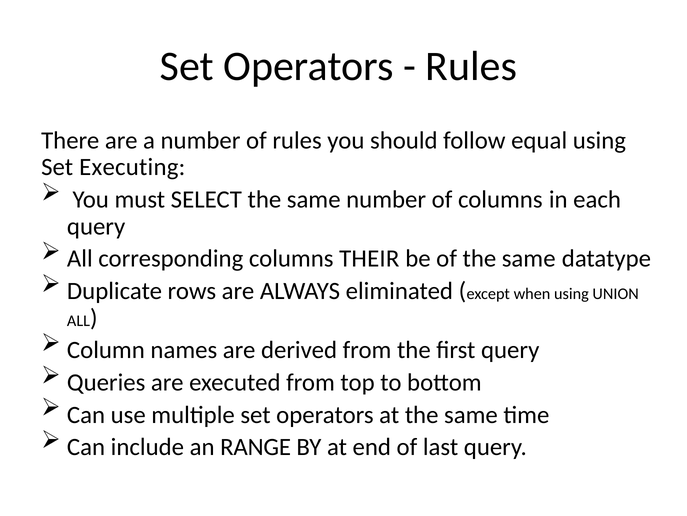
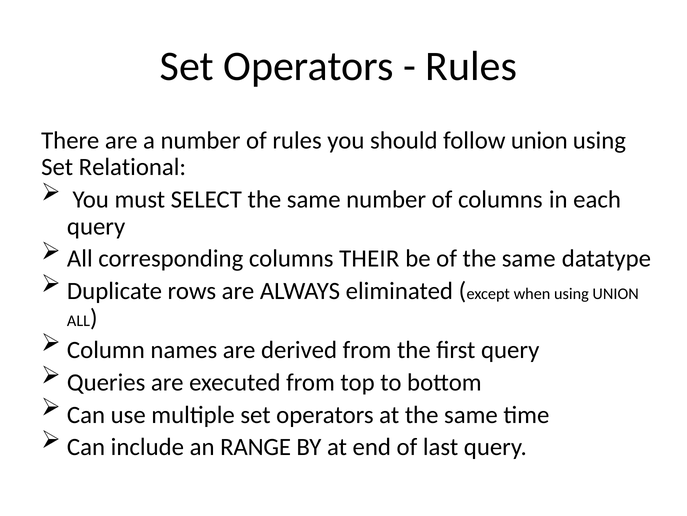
follow equal: equal -> union
Executing: Executing -> Relational
